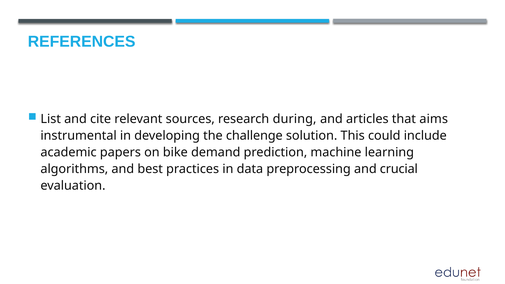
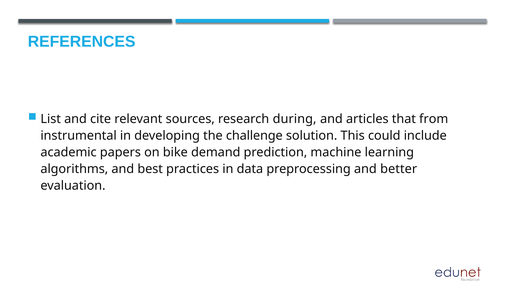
aims: aims -> from
crucial: crucial -> better
